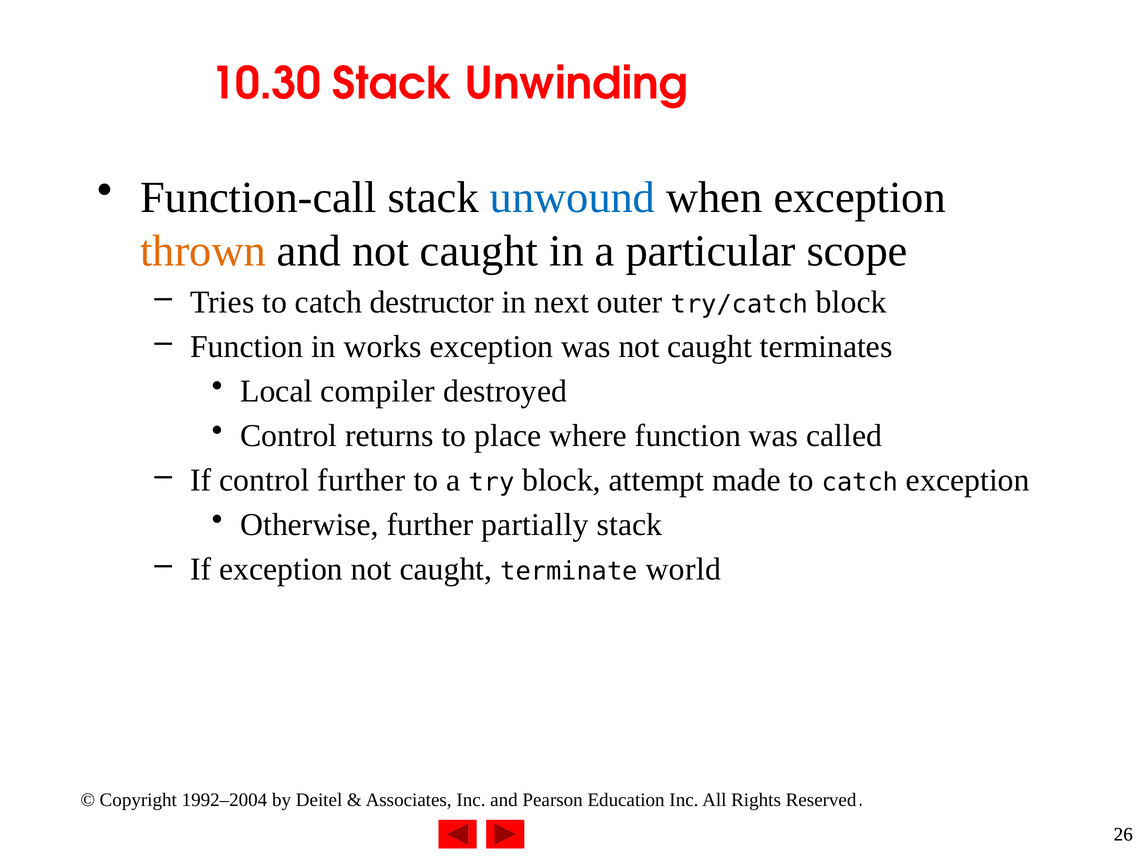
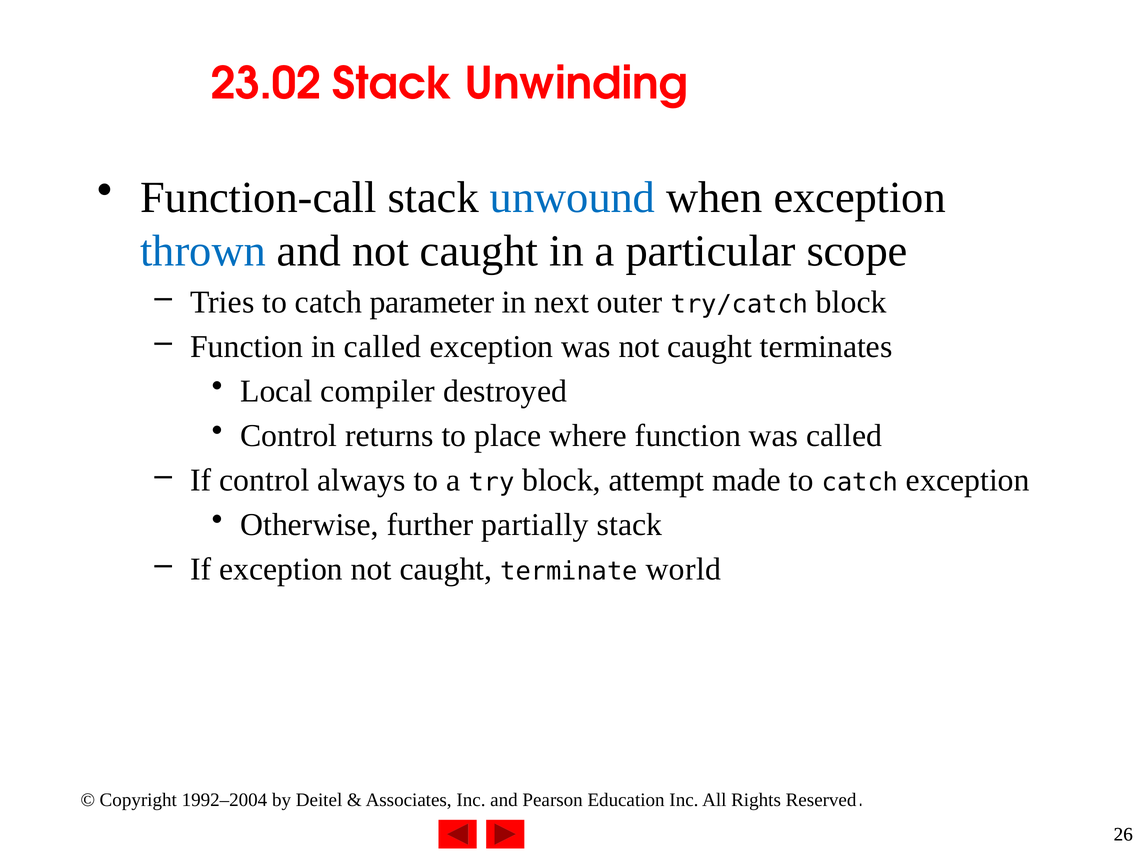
10.30: 10.30 -> 23.02
thrown colour: orange -> blue
destructor: destructor -> parameter
in works: works -> called
control further: further -> always
